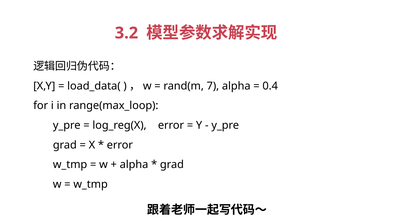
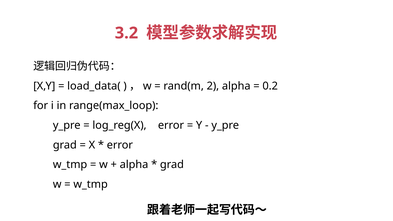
7: 7 -> 2
0.4: 0.4 -> 0.2
